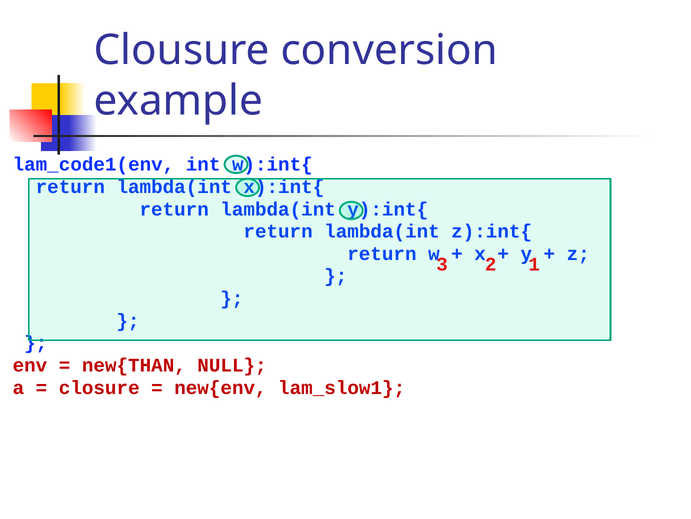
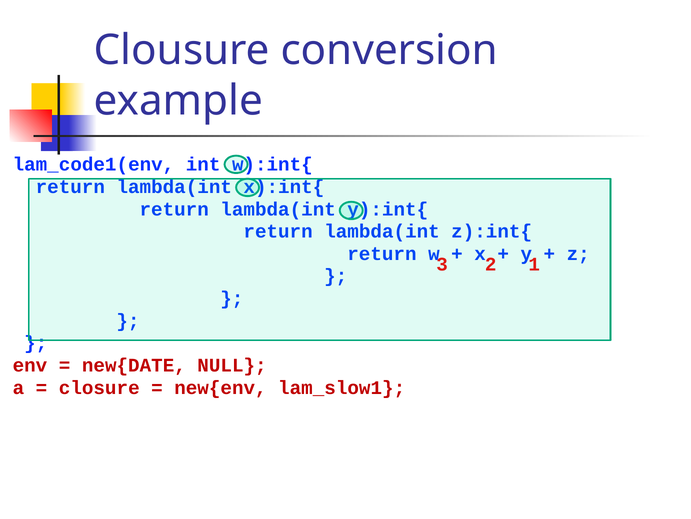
new{THAN: new{THAN -> new{DATE
